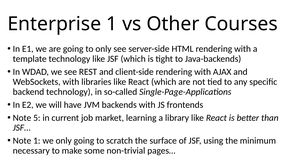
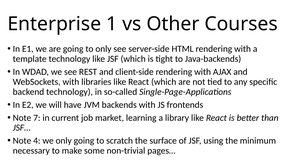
5: 5 -> 7
Note 1: 1 -> 4
